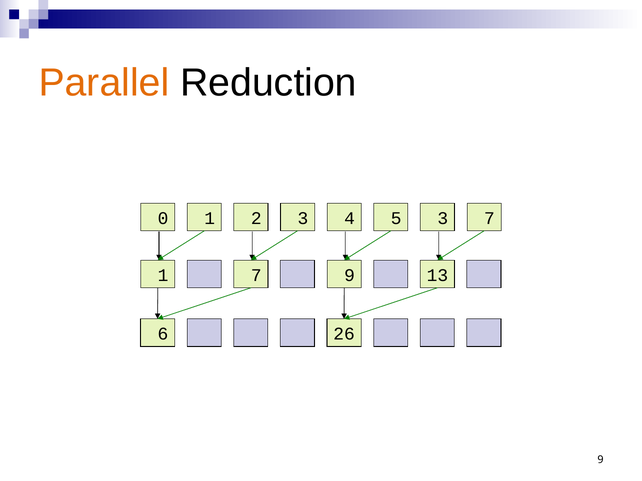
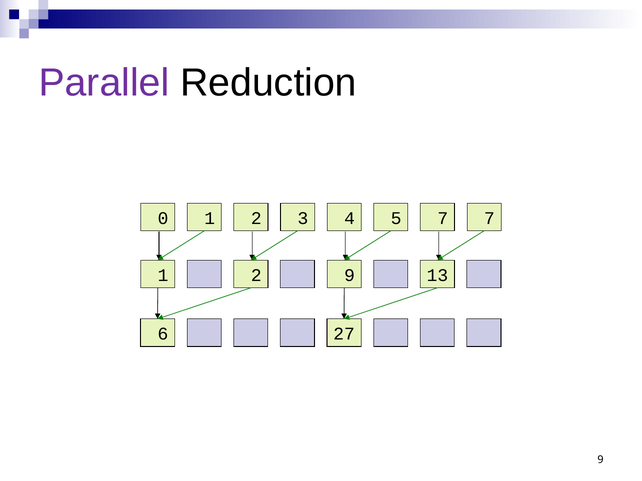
Parallel colour: orange -> purple
4 3: 3 -> 7
1 7: 7 -> 2
26: 26 -> 27
